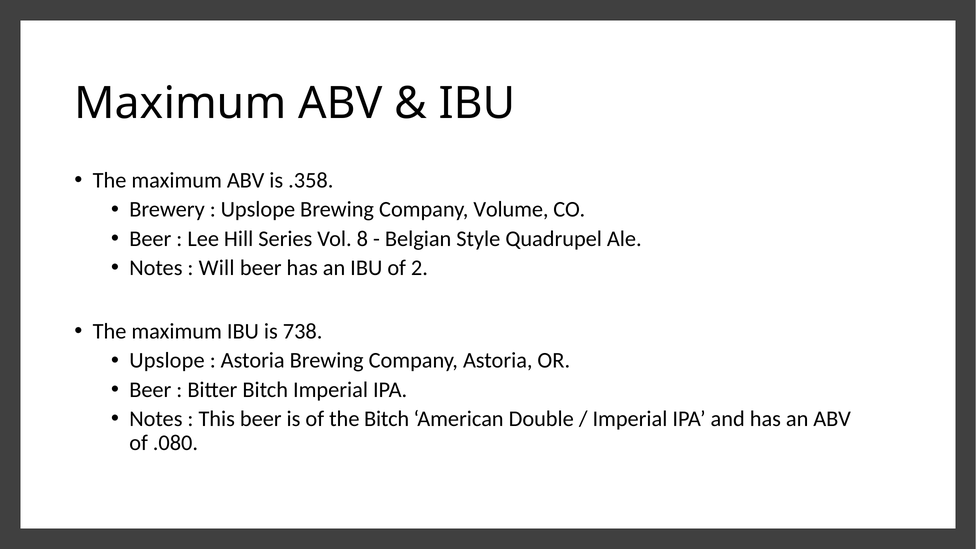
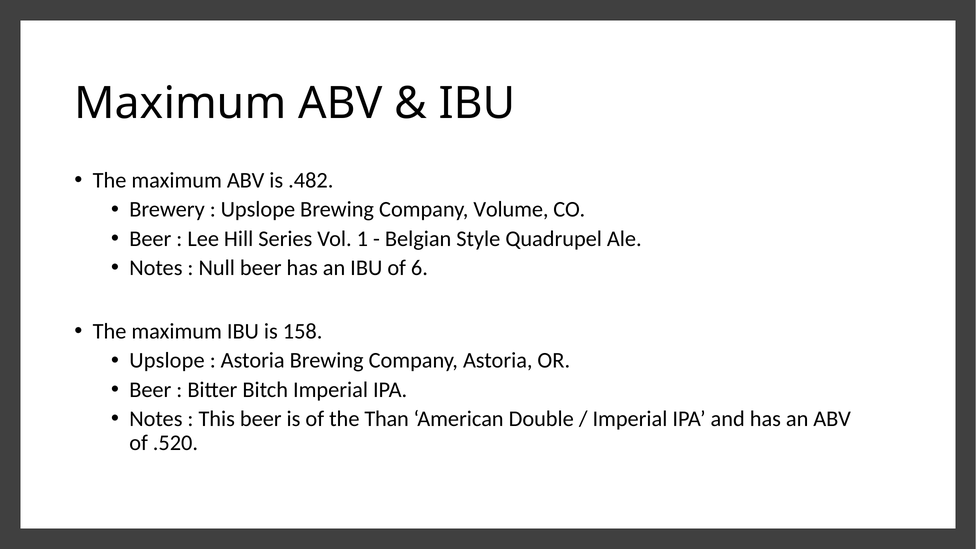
.358: .358 -> .482
8: 8 -> 1
Will: Will -> Null
2: 2 -> 6
738: 738 -> 158
the Bitch: Bitch -> Than
.080: .080 -> .520
